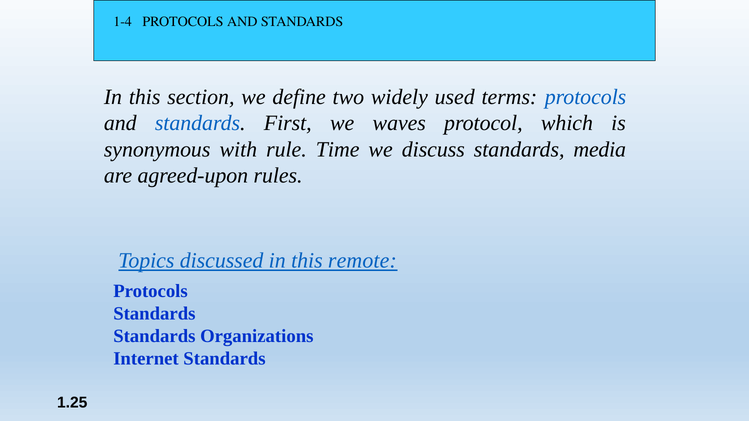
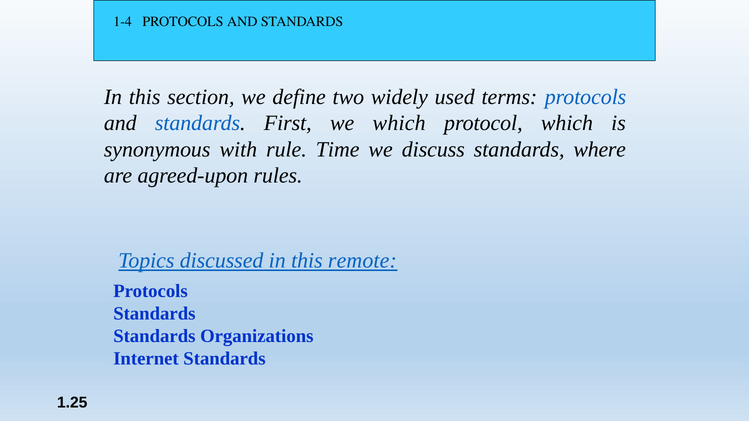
we waves: waves -> which
media: media -> where
